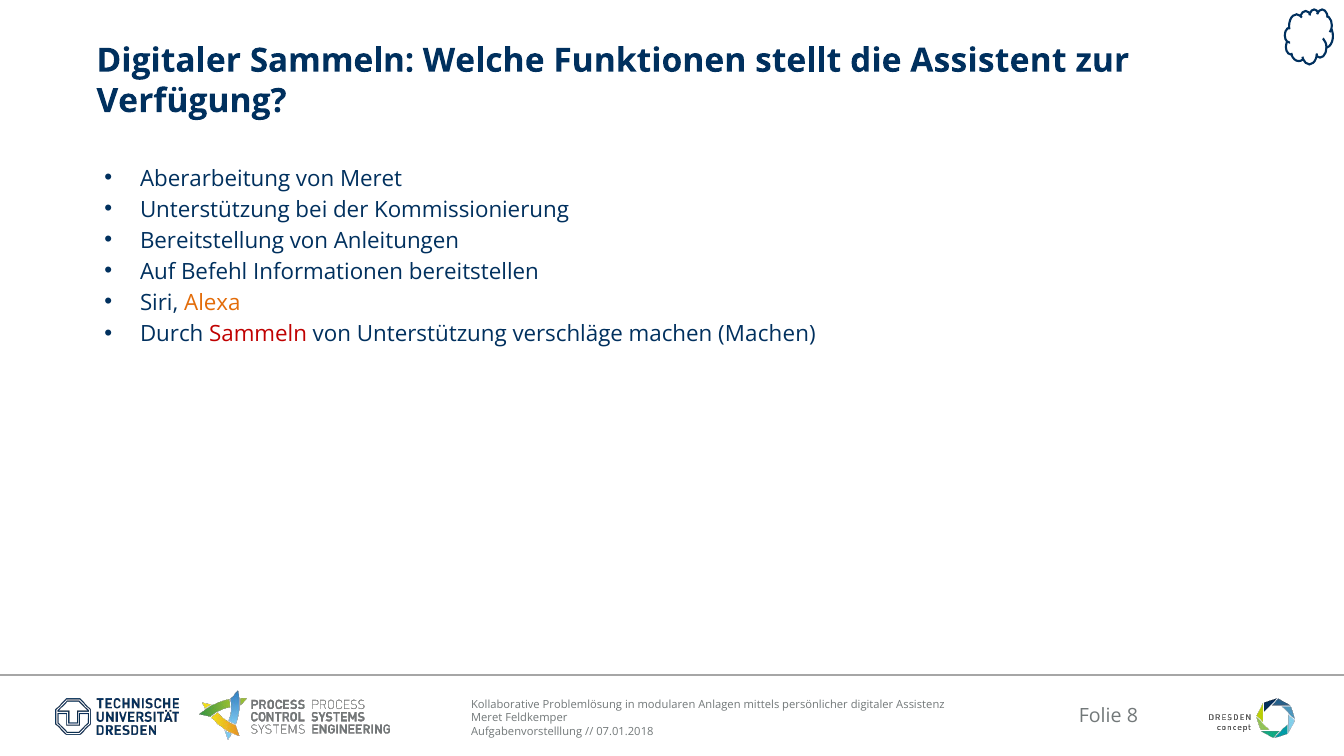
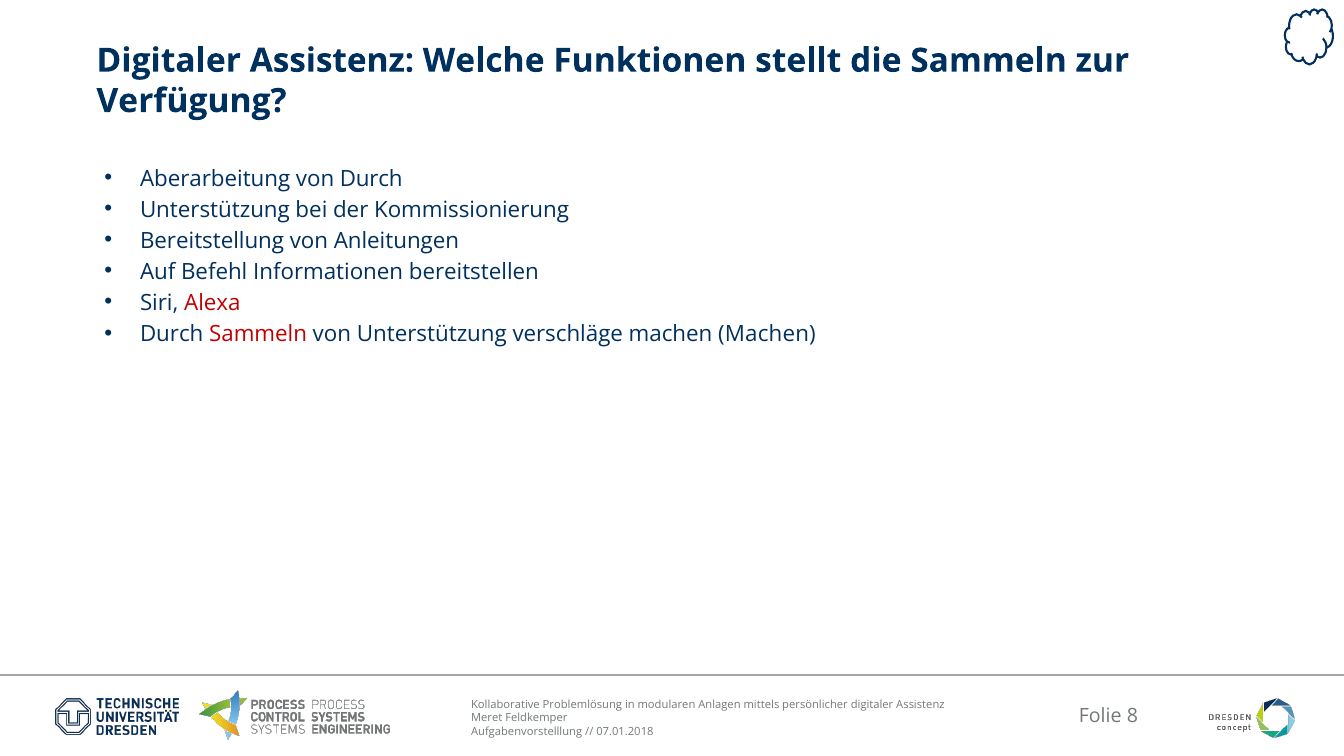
Sammeln at (332, 61): Sammeln -> Assistenz
die Assistent: Assistent -> Sammeln
von Meret: Meret -> Durch
Alexa colour: orange -> red
